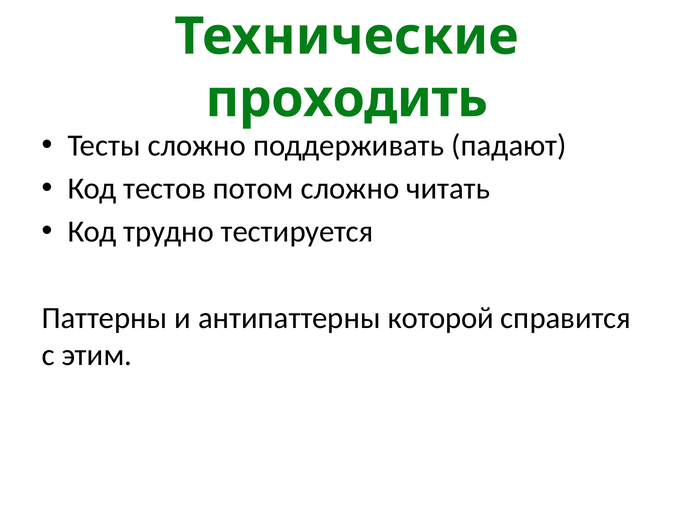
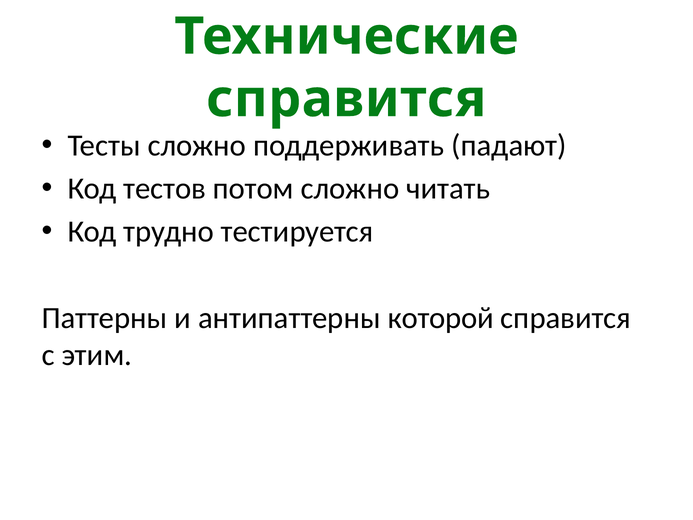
проходить at (347, 99): проходить -> справится
